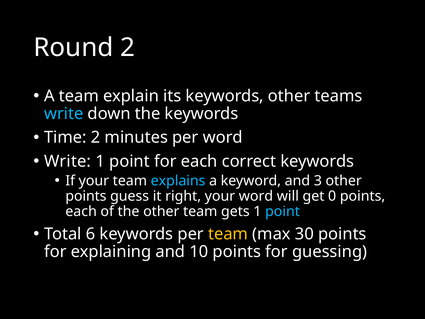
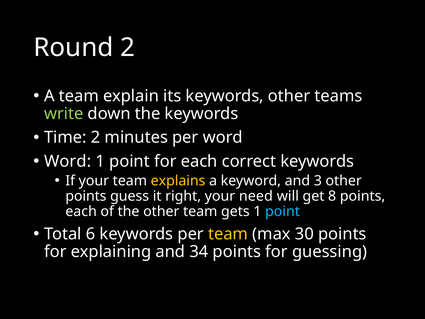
write at (64, 114) colour: light blue -> light green
Write at (68, 161): Write -> Word
explains colour: light blue -> yellow
your word: word -> need
0: 0 -> 8
10: 10 -> 34
